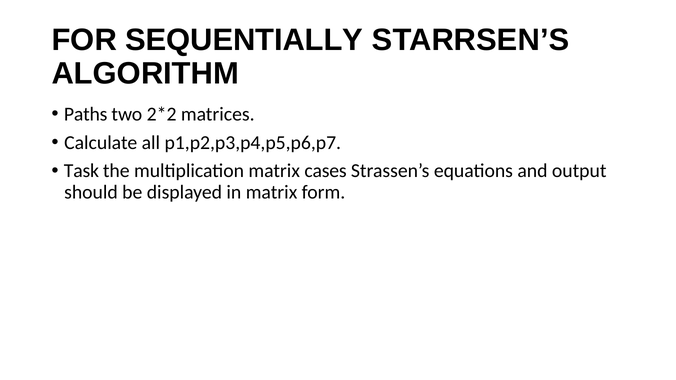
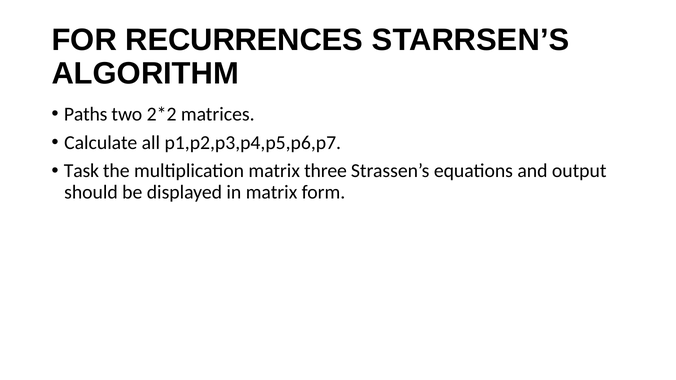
SEQUENTIALLY: SEQUENTIALLY -> RECURRENCES
cases: cases -> three
